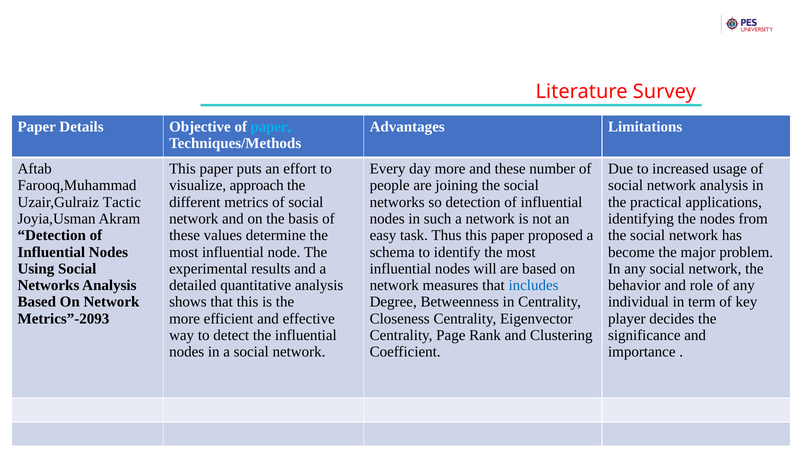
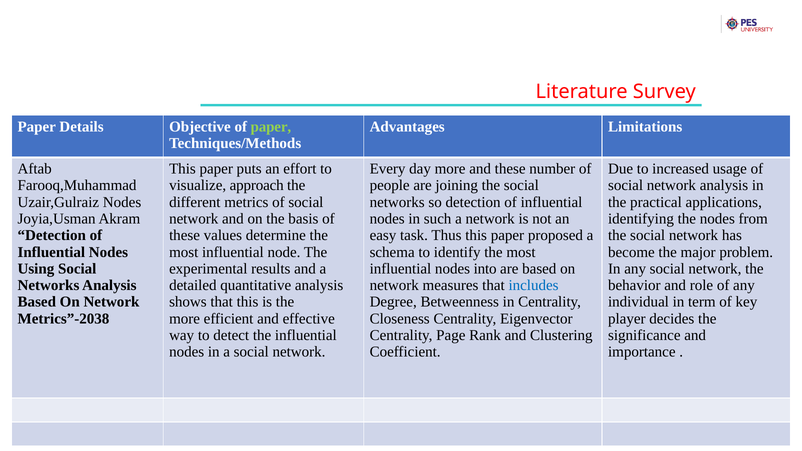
paper at (271, 127) colour: light blue -> light green
Uzair,Gulraiz Tactic: Tactic -> Nodes
will: will -> into
Metrics”-2093: Metrics”-2093 -> Metrics”-2038
